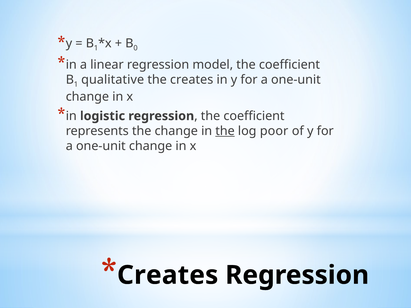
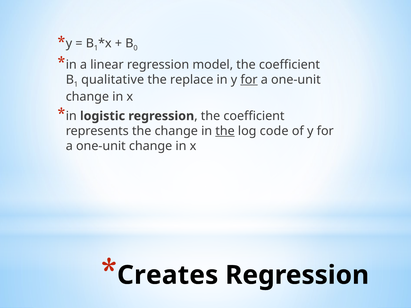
the creates: creates -> replace
for at (249, 80) underline: none -> present
poor: poor -> code
